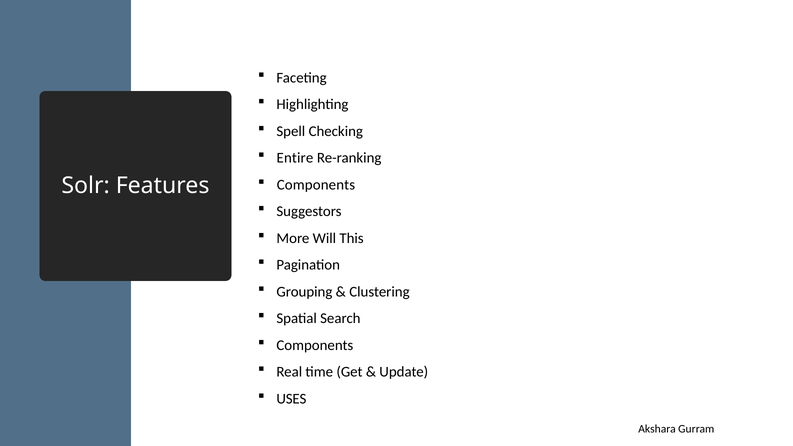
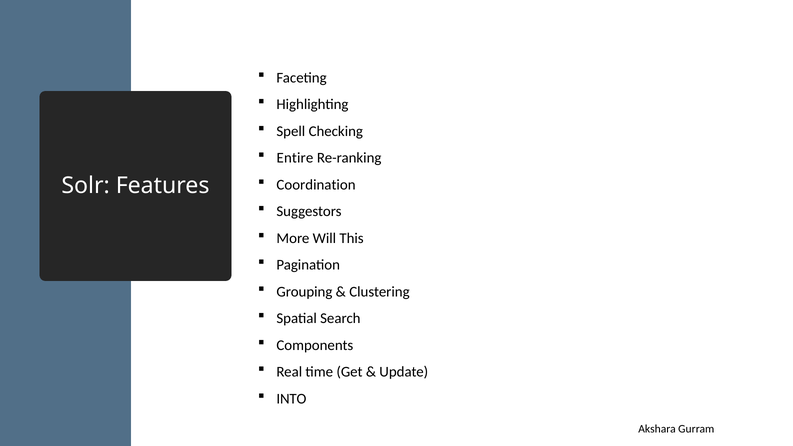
Components at (316, 185): Components -> Coordination
USES: USES -> INTO
